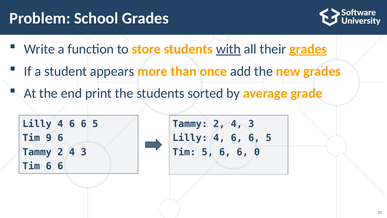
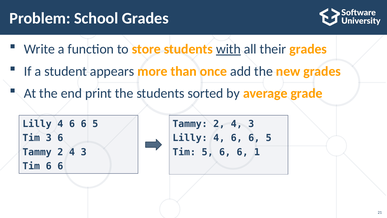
grades at (308, 49) underline: present -> none
Tim 9: 9 -> 3
0: 0 -> 1
